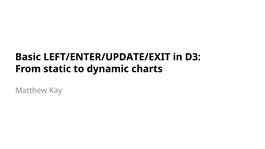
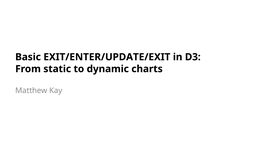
LEFT/ENTER/UPDATE/EXIT: LEFT/ENTER/UPDATE/EXIT -> EXIT/ENTER/UPDATE/EXIT
